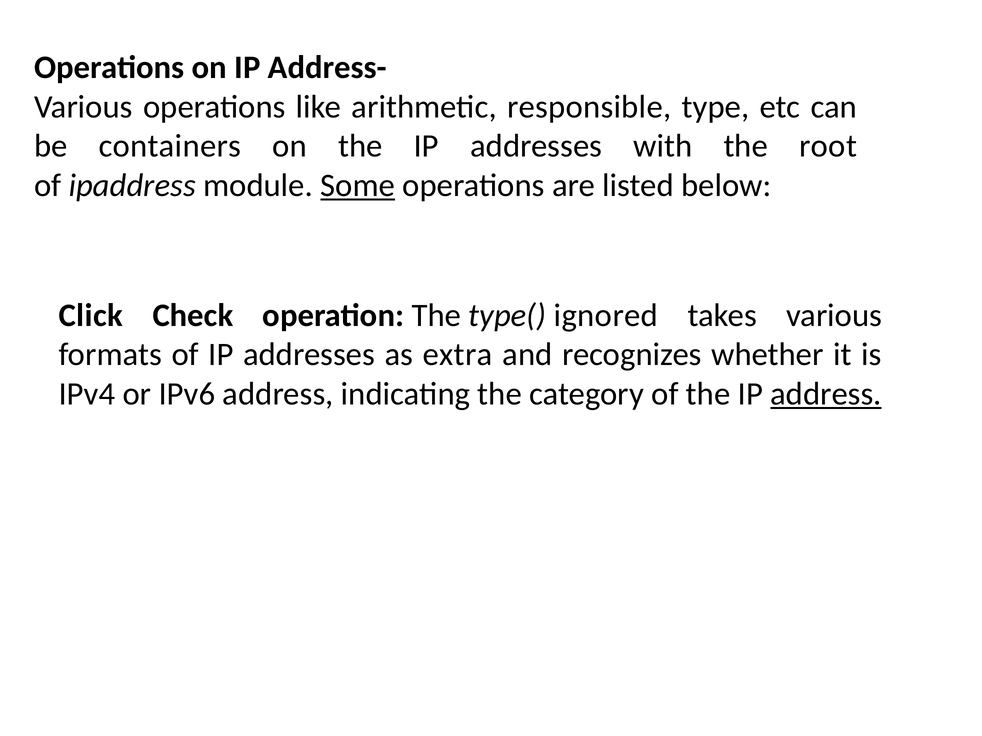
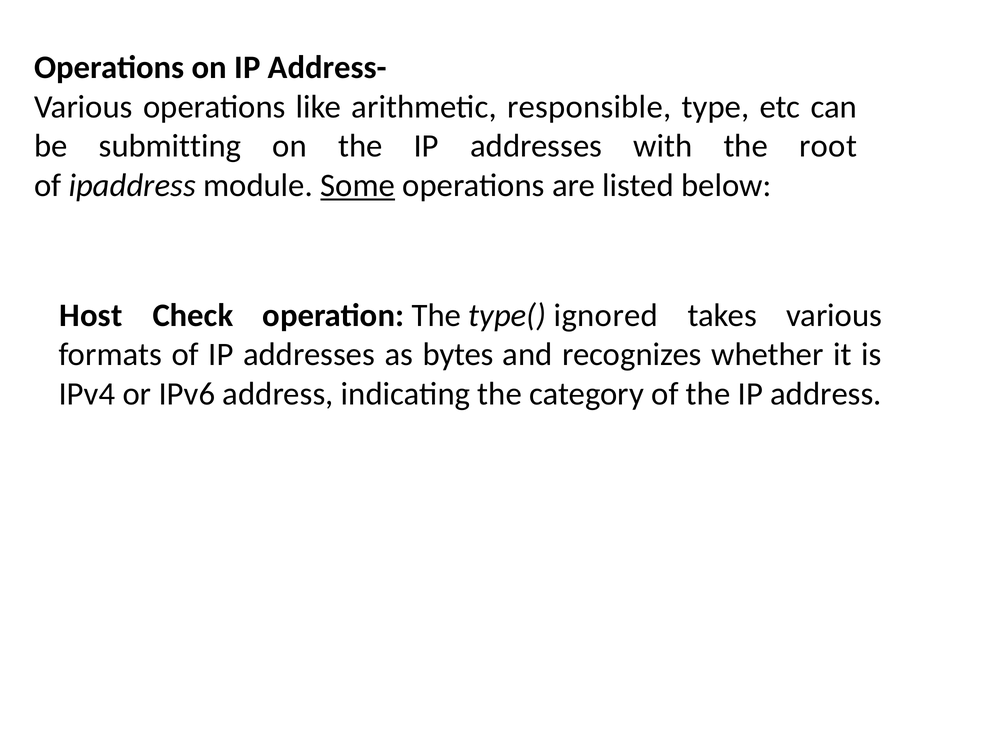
containers: containers -> submitting
Click: Click -> Host
extra: extra -> bytes
address at (826, 394) underline: present -> none
